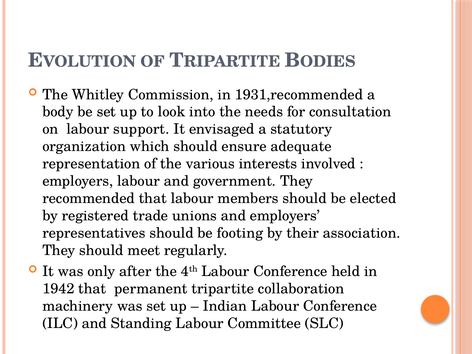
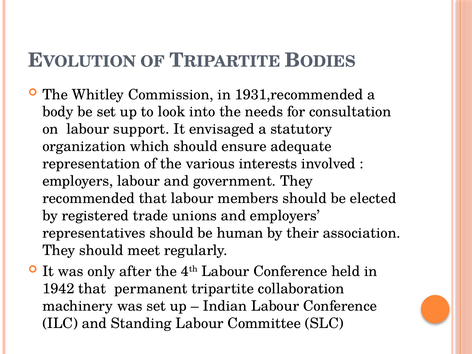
footing: footing -> human
